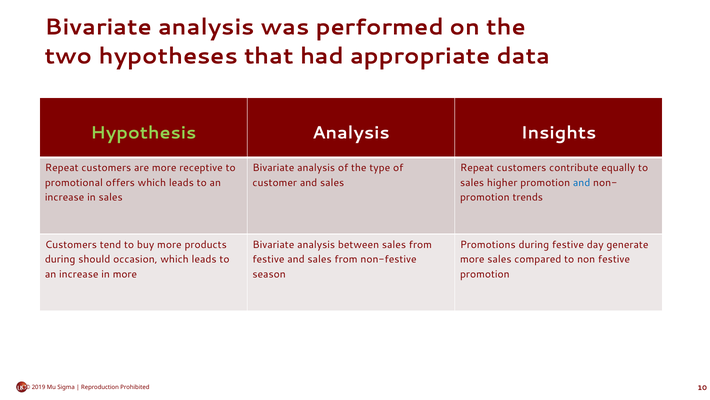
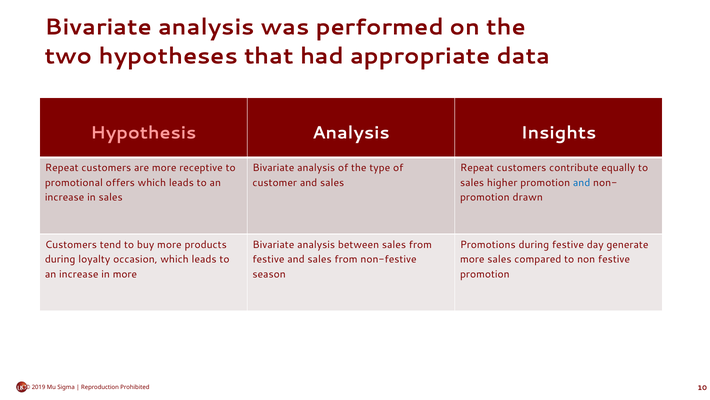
Hypothesis colour: light green -> pink
trends: trends -> drawn
should: should -> loyalty
